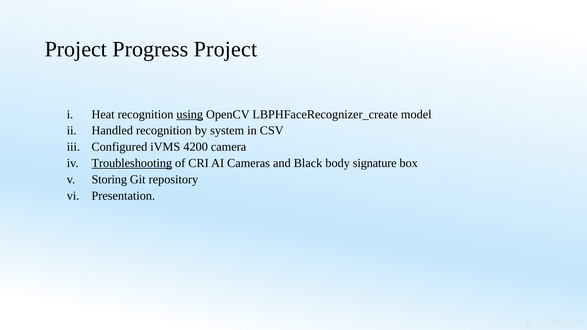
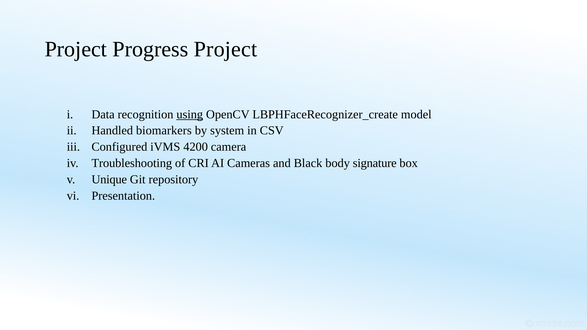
Heat: Heat -> Data
Handled recognition: recognition -> biomarkers
Troubleshooting underline: present -> none
Storing: Storing -> Unique
